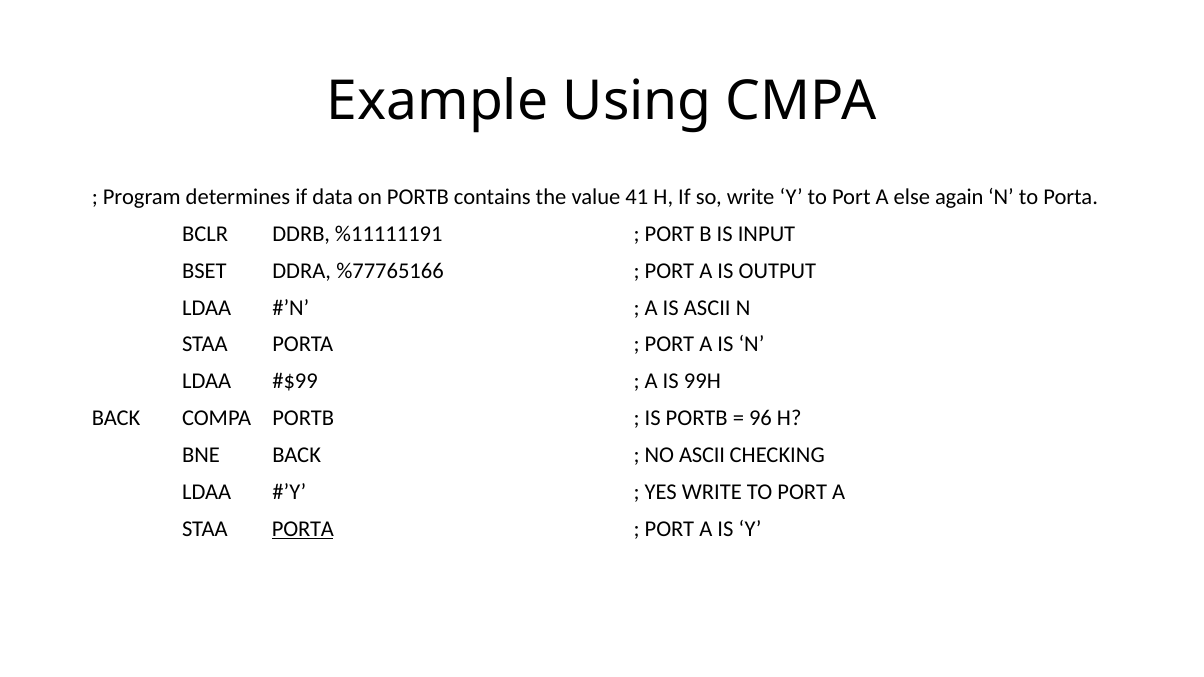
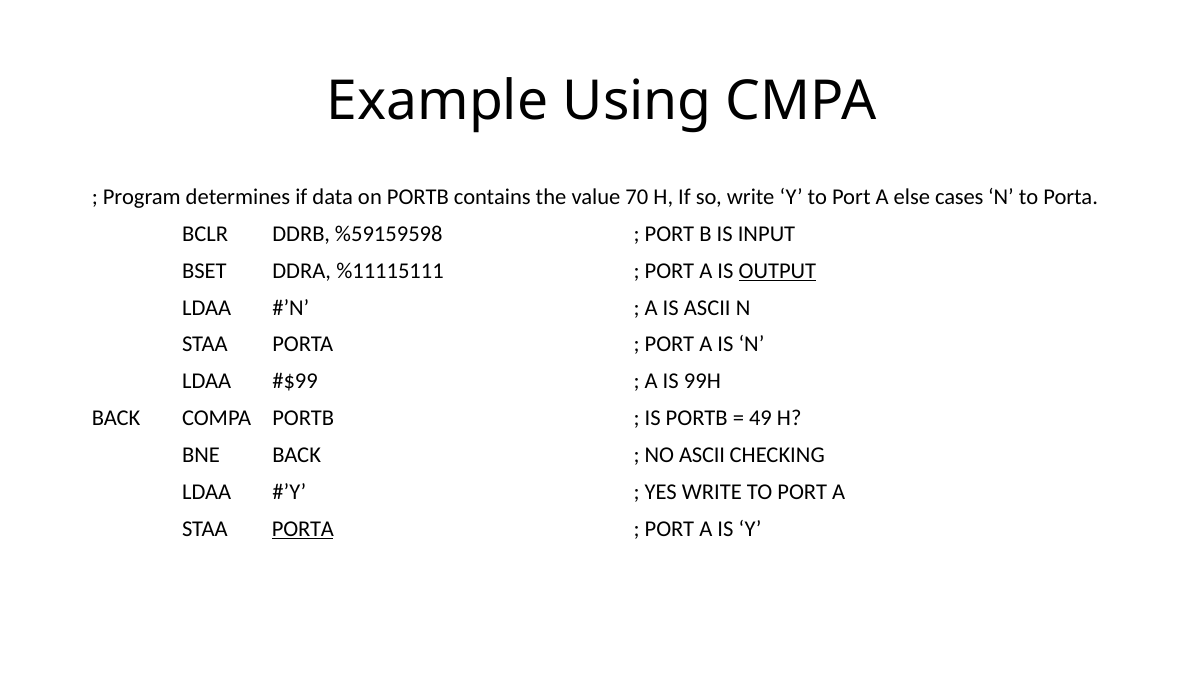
41: 41 -> 70
again: again -> cases
%11111191: %11111191 -> %59159598
%77765166: %77765166 -> %11115111
OUTPUT underline: none -> present
96: 96 -> 49
